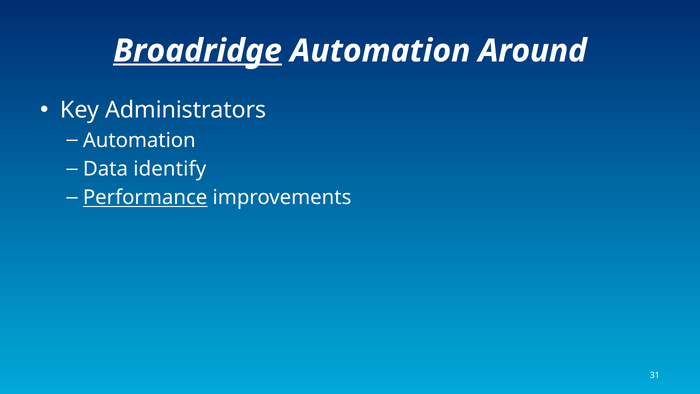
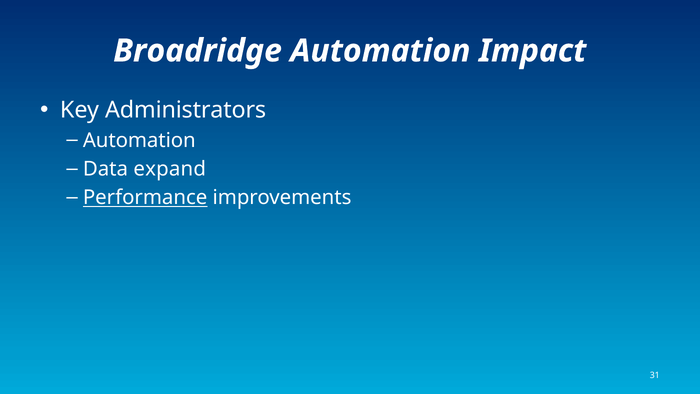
Broadridge underline: present -> none
Around: Around -> Impact
identify: identify -> expand
